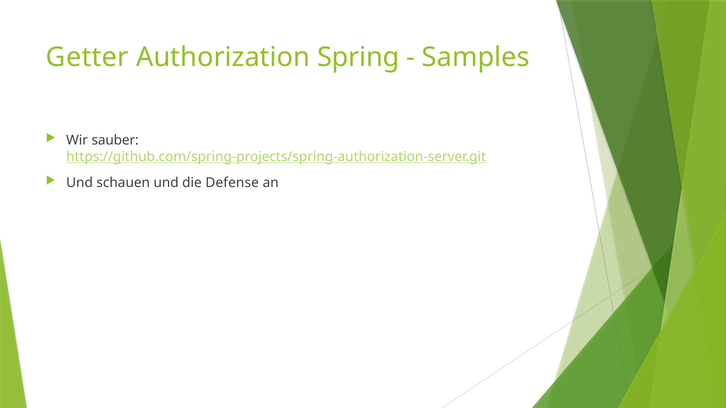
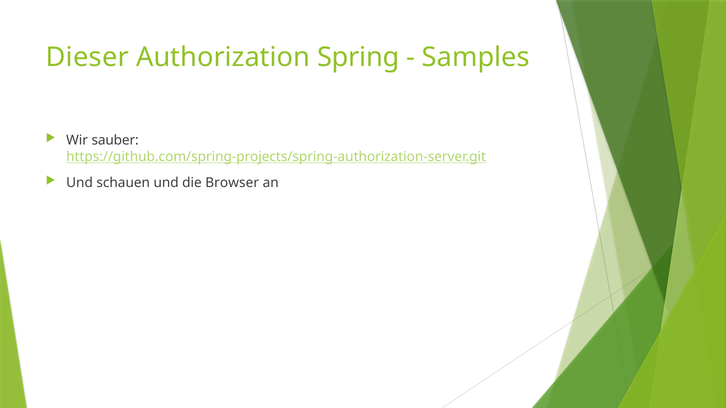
Getter: Getter -> Dieser
Defense: Defense -> Browser
